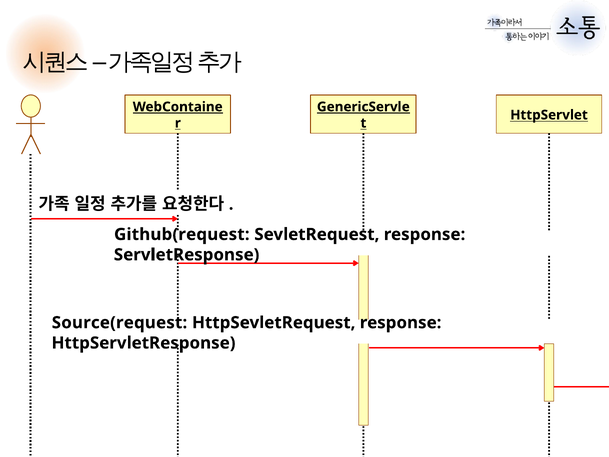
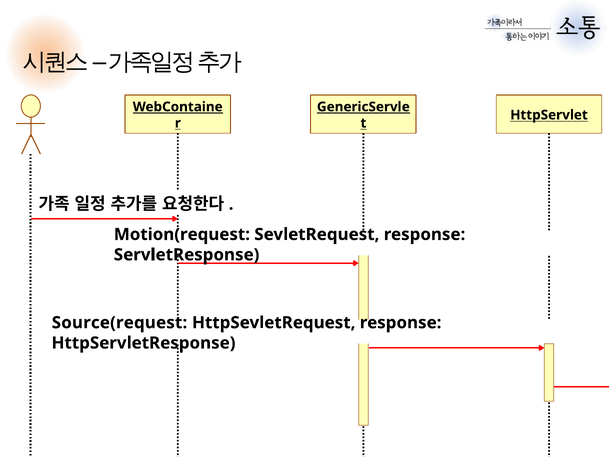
Github(request: Github(request -> Motion(request
